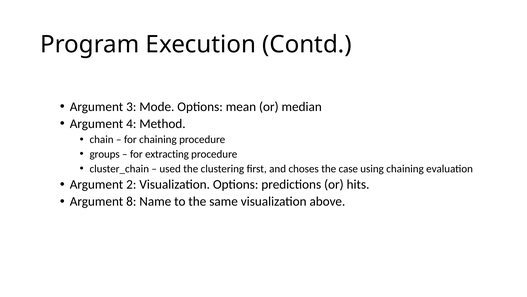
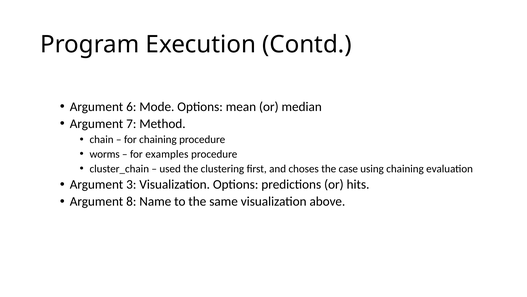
3: 3 -> 6
4: 4 -> 7
groups: groups -> worms
extracting: extracting -> examples
2: 2 -> 3
